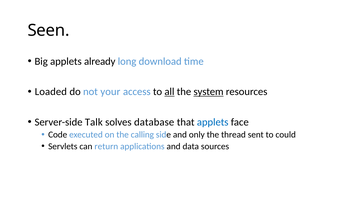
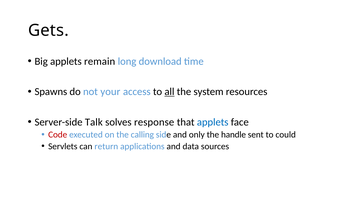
Seen: Seen -> Gets
already: already -> remain
Loaded: Loaded -> Spawns
system underline: present -> none
database: database -> response
Code colour: black -> red
thread: thread -> handle
